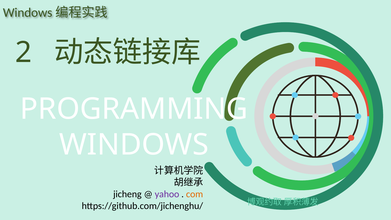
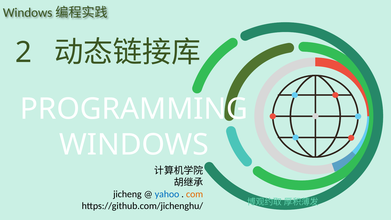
yahoo colour: purple -> blue
